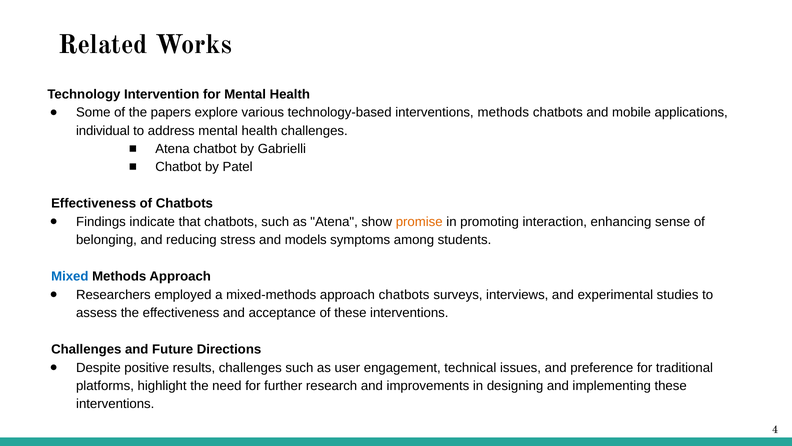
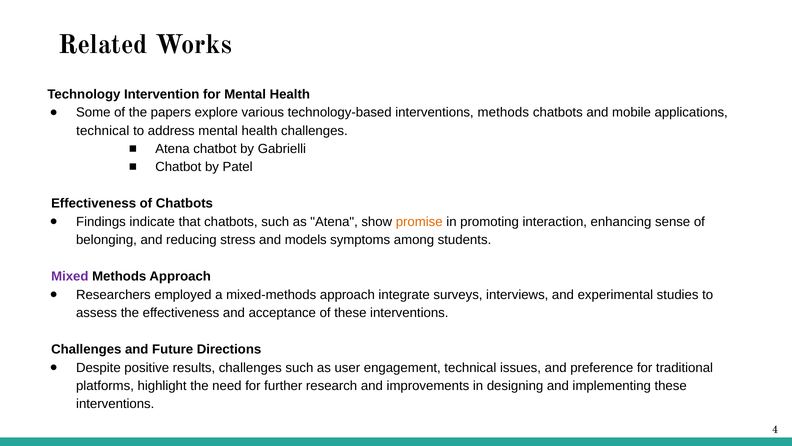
individual at (103, 131): individual -> technical
Mixed colour: blue -> purple
approach chatbots: chatbots -> integrate
